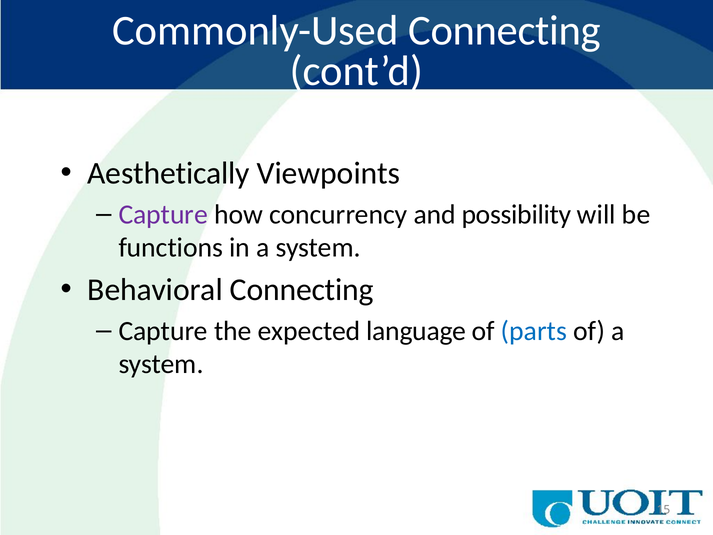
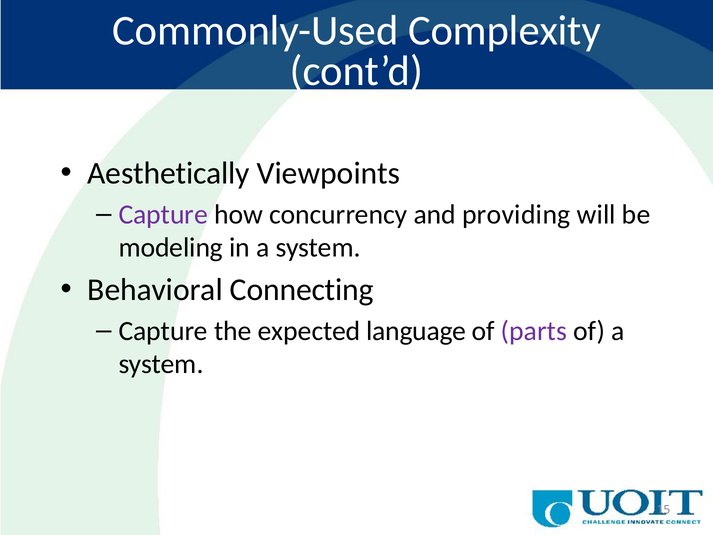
Commonly-Used Connecting: Connecting -> Complexity
possibility: possibility -> providing
functions: functions -> modeling
parts colour: blue -> purple
